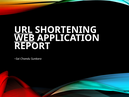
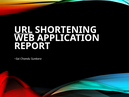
WEB underline: present -> none
